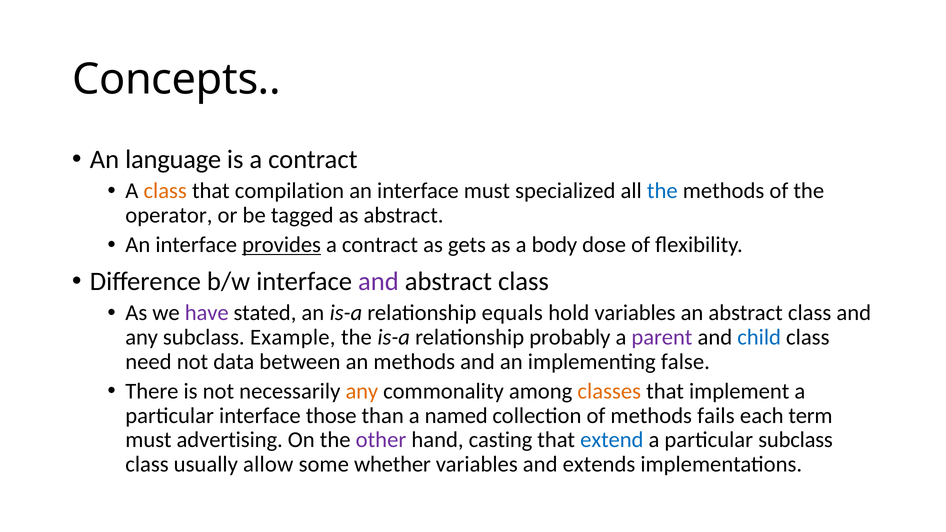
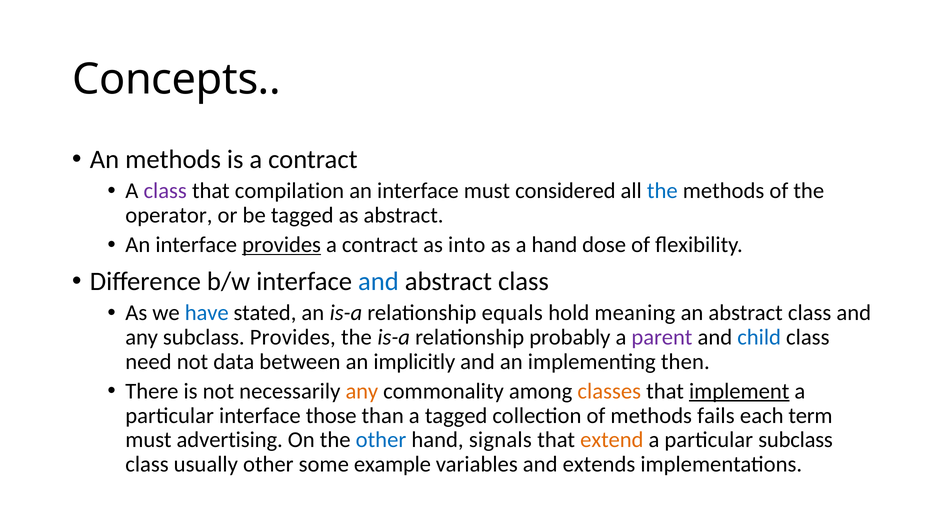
An language: language -> methods
class at (165, 191) colour: orange -> purple
specialized: specialized -> considered
gets: gets -> into
a body: body -> hand
and at (378, 281) colour: purple -> blue
have colour: purple -> blue
hold variables: variables -> meaning
subclass Example: Example -> Provides
an methods: methods -> implicitly
false: false -> then
implement underline: none -> present
a named: named -> tagged
other at (381, 440) colour: purple -> blue
casting: casting -> signals
extend colour: blue -> orange
usually allow: allow -> other
whether: whether -> example
